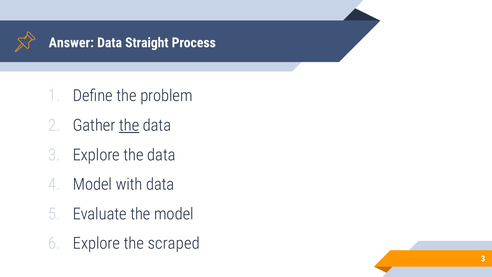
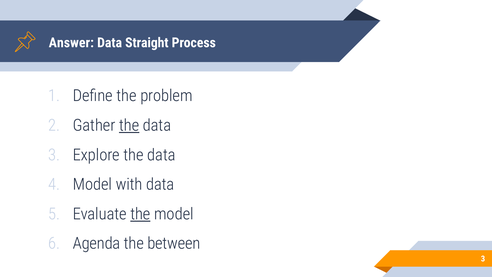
the at (140, 214) underline: none -> present
Explore at (96, 243): Explore -> Agenda
scraped: scraped -> between
